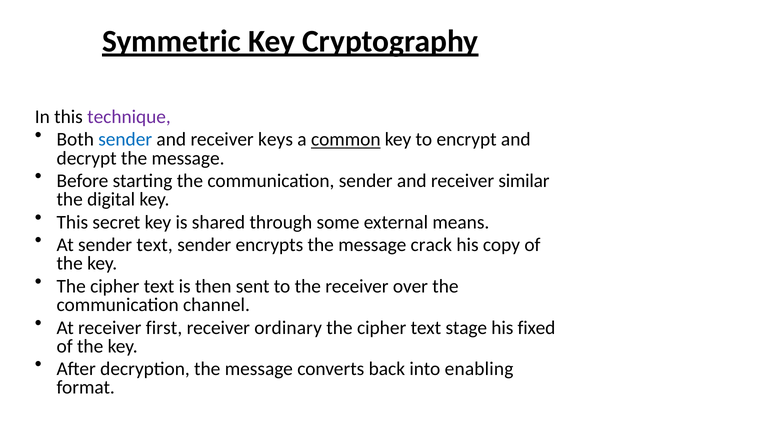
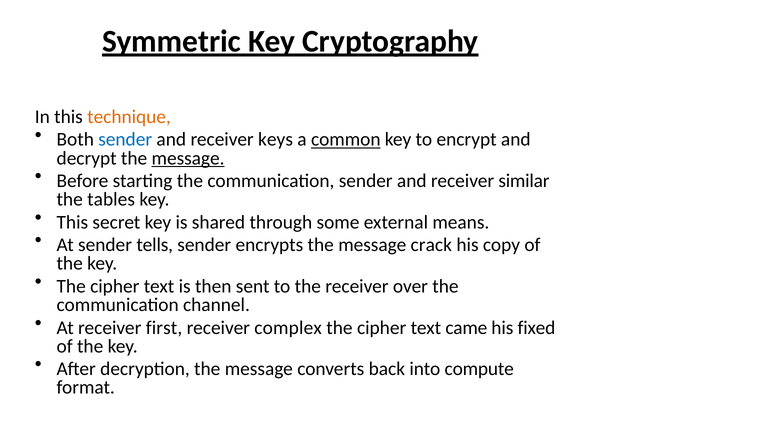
technique colour: purple -> orange
message at (188, 158) underline: none -> present
digital: digital -> tables
sender text: text -> tells
ordinary: ordinary -> complex
stage: stage -> came
enabling: enabling -> compute
